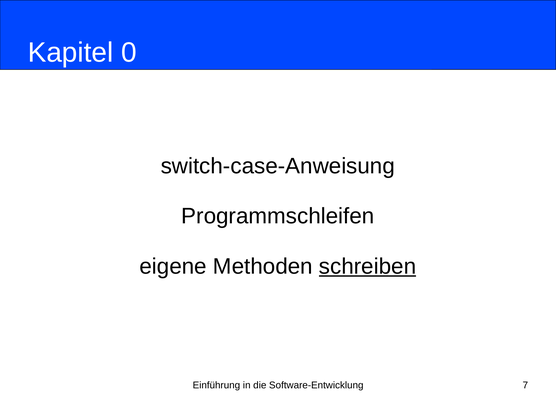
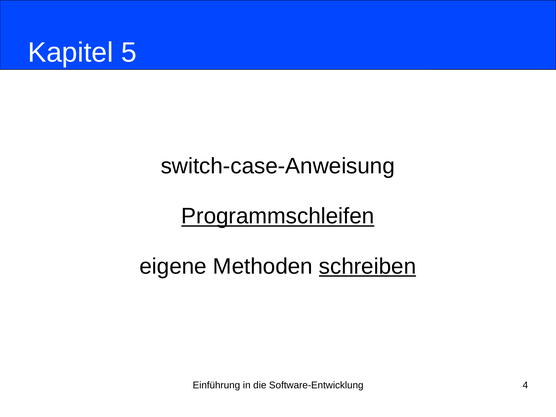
0: 0 -> 5
Programmschleifen underline: none -> present
7: 7 -> 4
